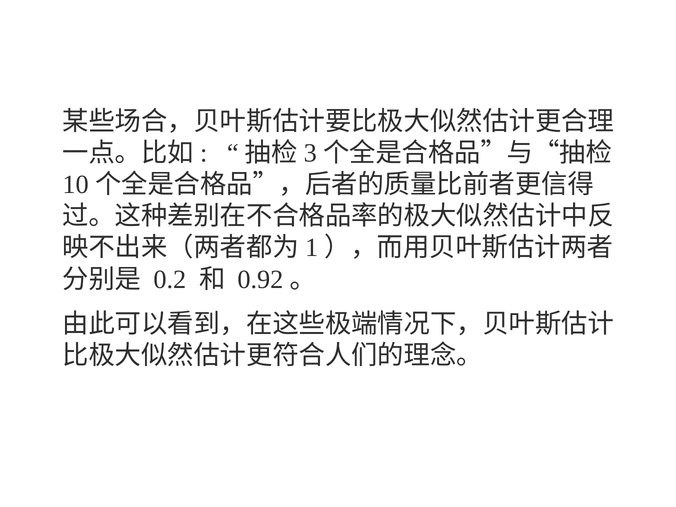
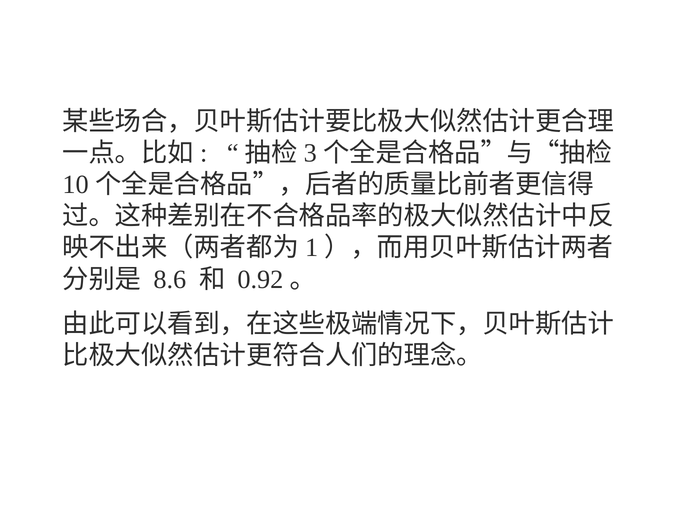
0.2: 0.2 -> 8.6
